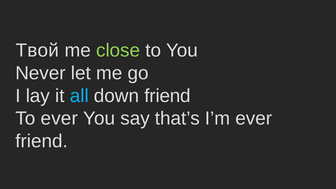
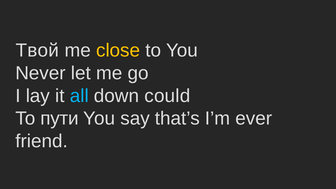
close colour: light green -> yellow
down friend: friend -> could
To ever: ever -> пути
